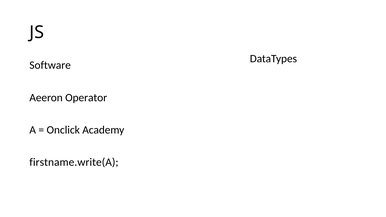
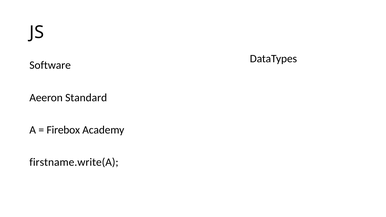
Operator: Operator -> Standard
Onclick: Onclick -> Firebox
